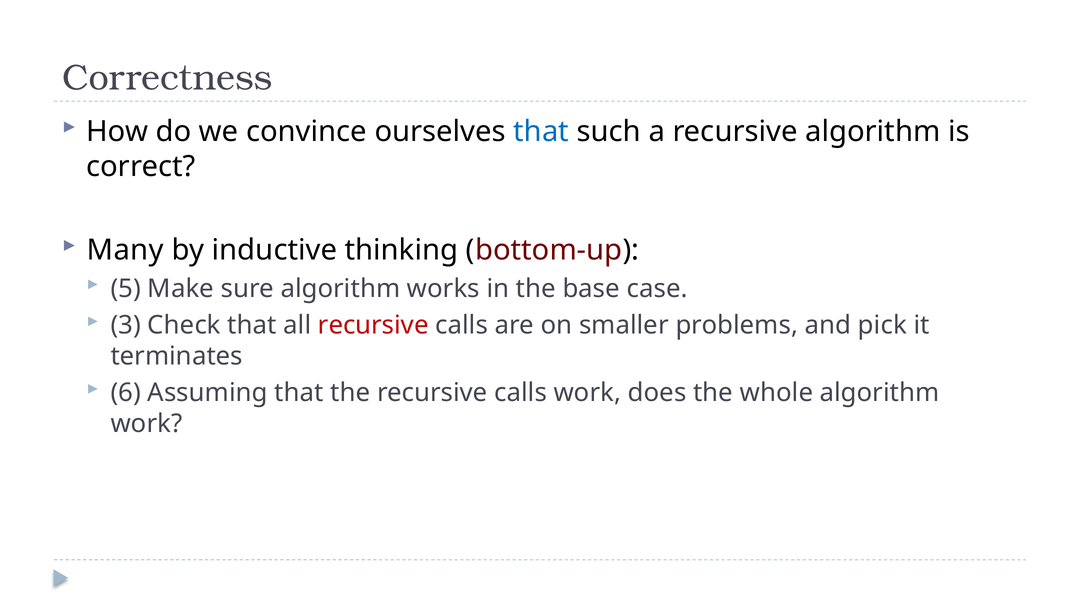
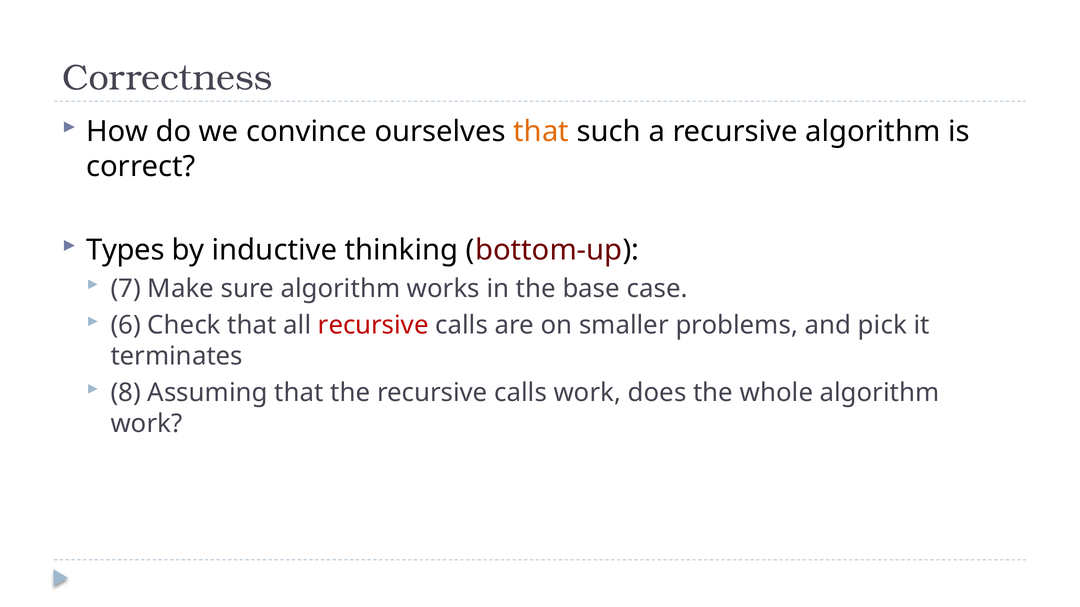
that at (541, 132) colour: blue -> orange
Many: Many -> Types
5: 5 -> 7
3: 3 -> 6
6: 6 -> 8
